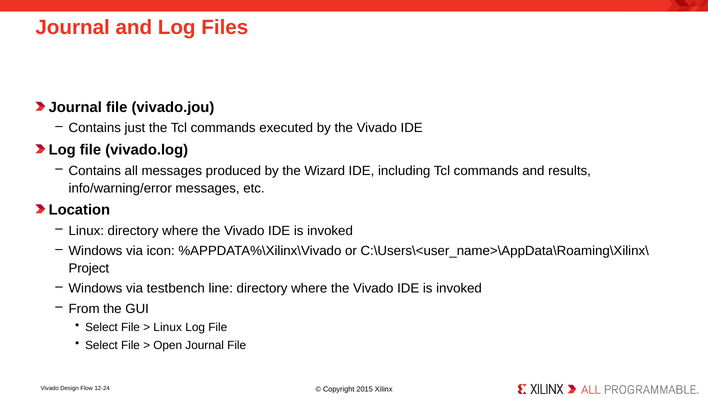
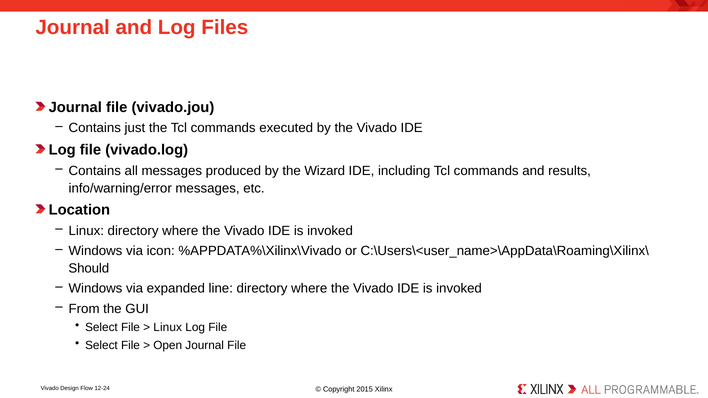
Project: Project -> Should
testbench: testbench -> expanded
